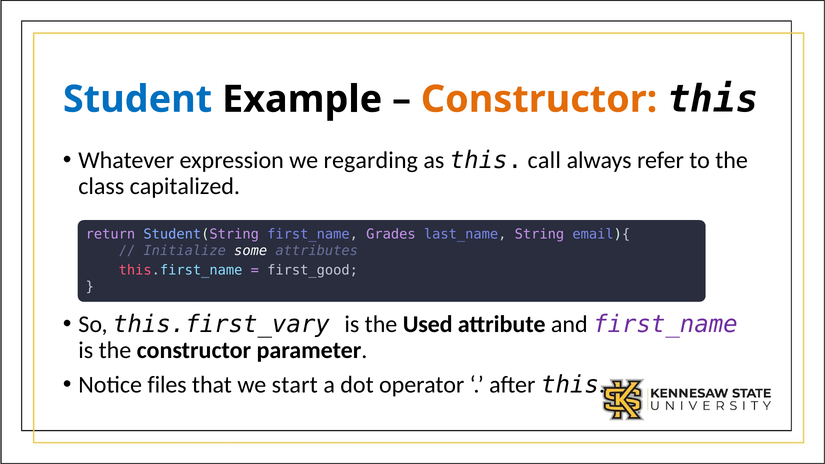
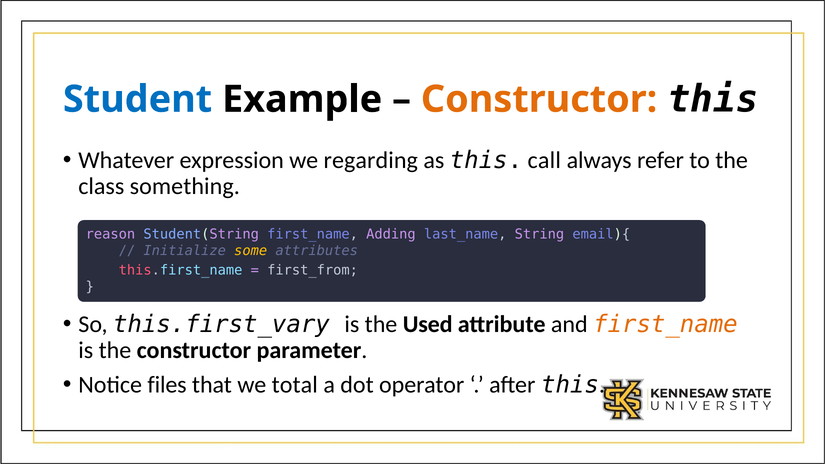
capitalized: capitalized -> something
return: return -> reason
Grades: Grades -> Adding
some colour: white -> yellow
first_good: first_good -> first_from
first_name at (665, 324) colour: purple -> orange
start: start -> total
